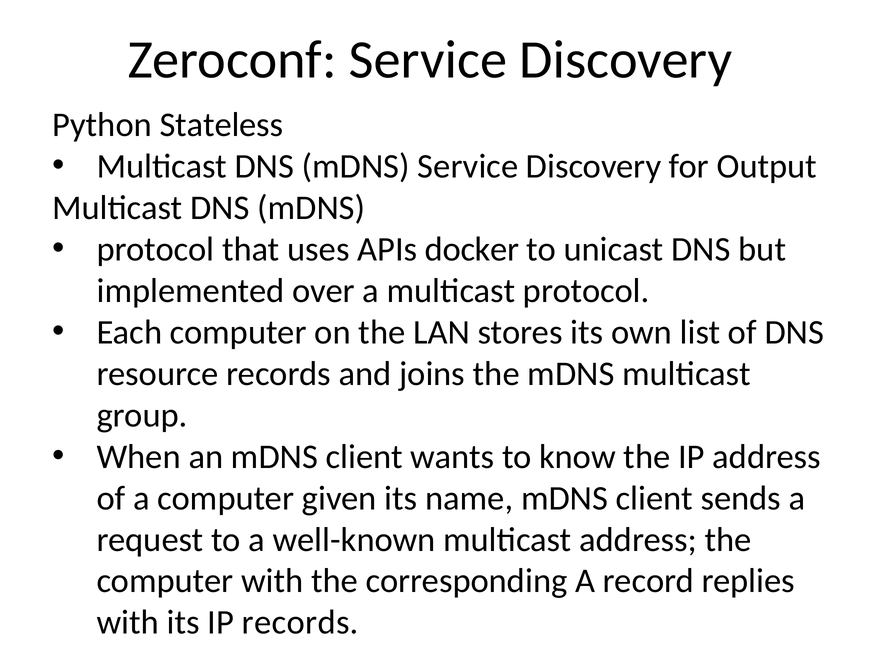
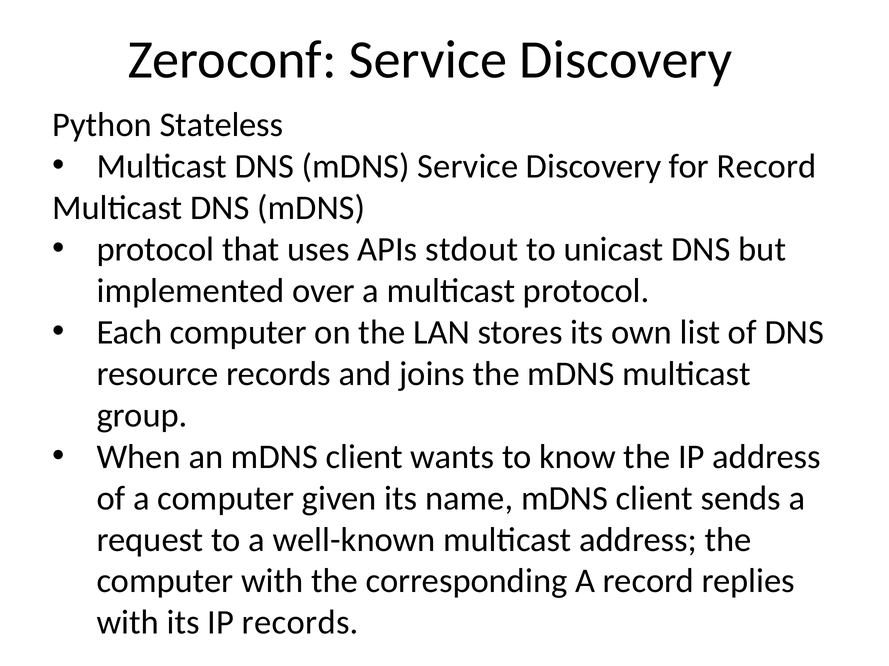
for Output: Output -> Record
docker: docker -> stdout
